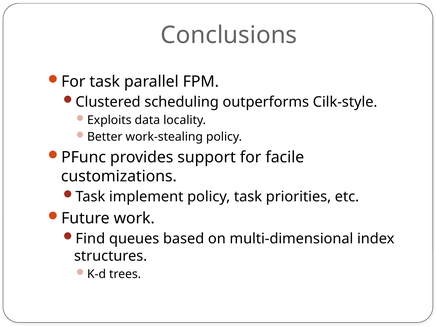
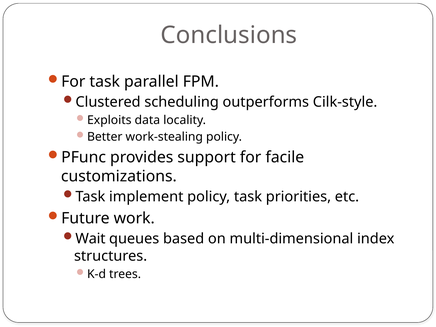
Find: Find -> Wait
